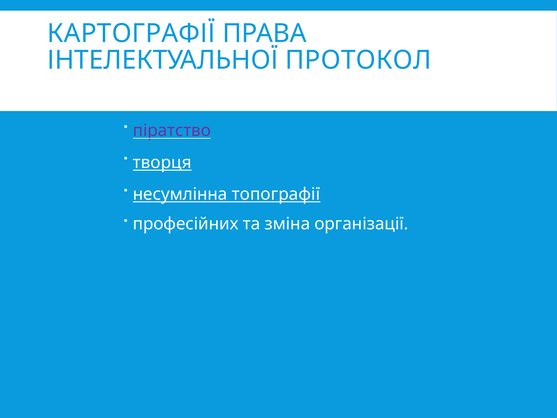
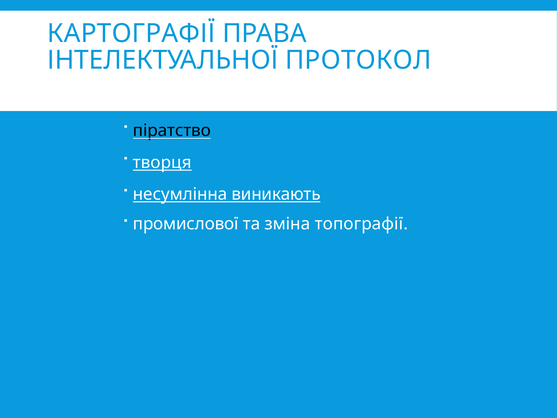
піратство colour: purple -> black
топографії: топографії -> виникають
професійних: професійних -> промислової
організації: організації -> топографії
